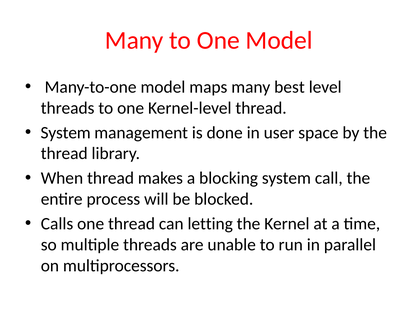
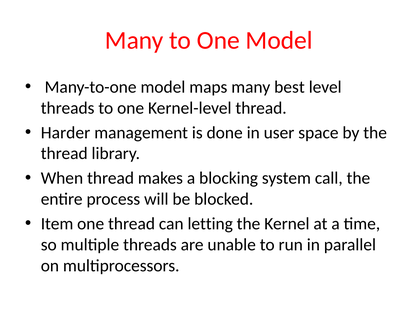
System at (66, 132): System -> Harder
Calls: Calls -> Item
